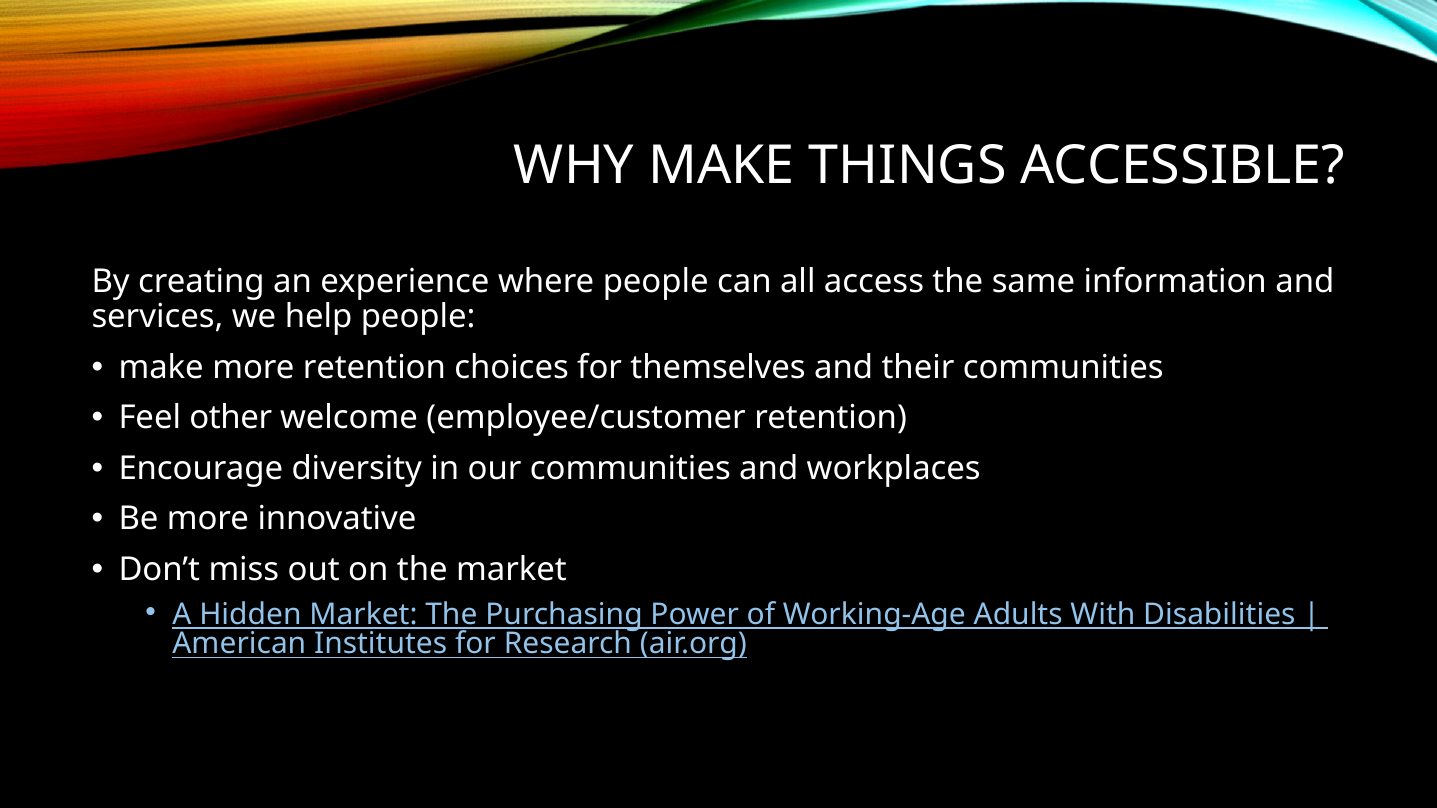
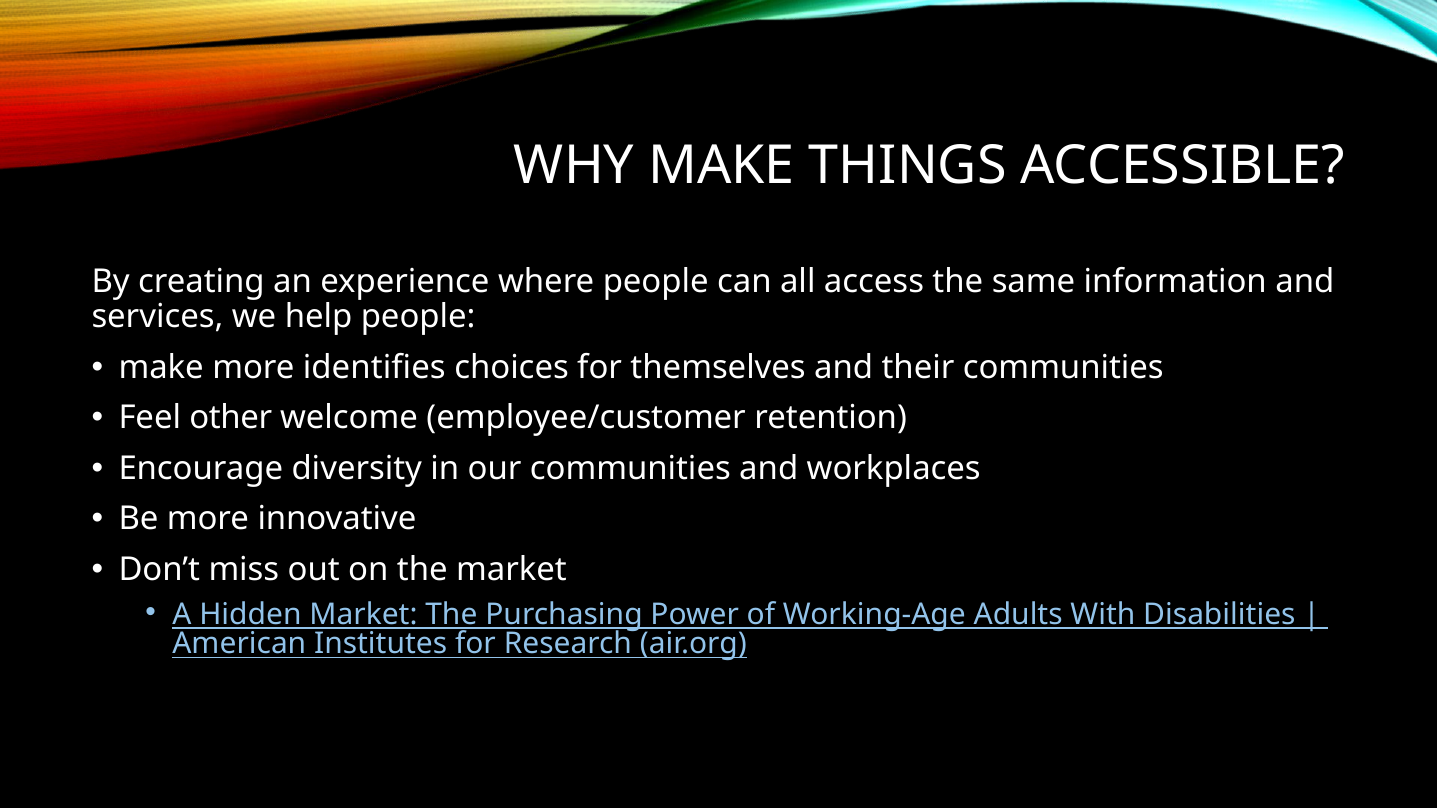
more retention: retention -> identifies
